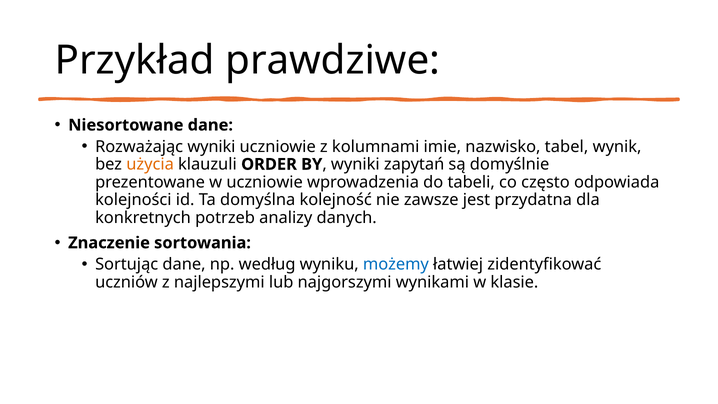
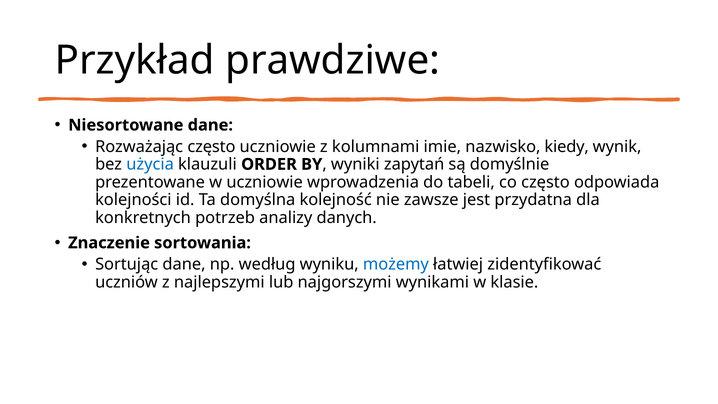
Rozważając wyniki: wyniki -> często
tabel: tabel -> kiedy
użycia colour: orange -> blue
